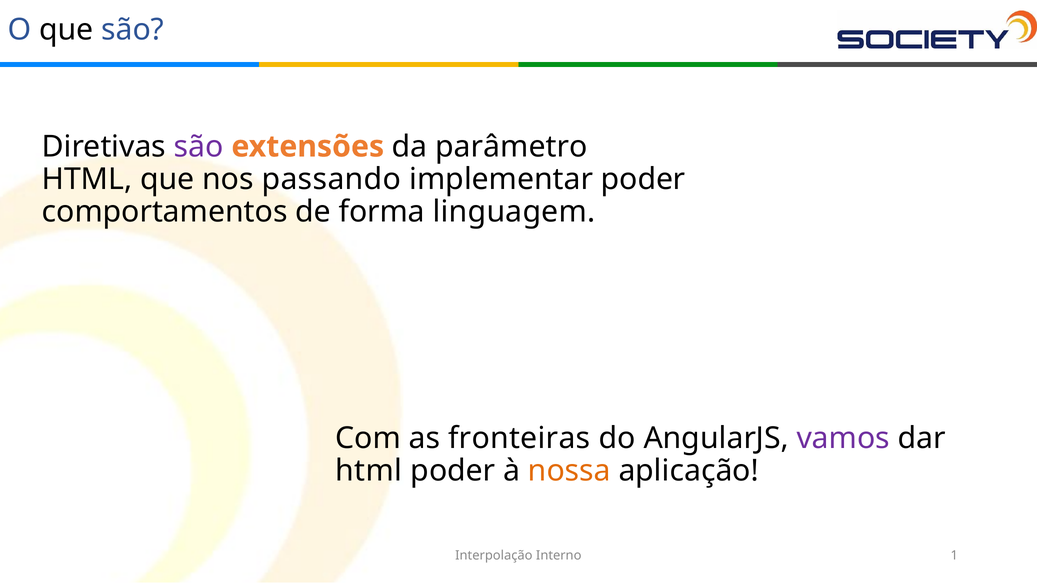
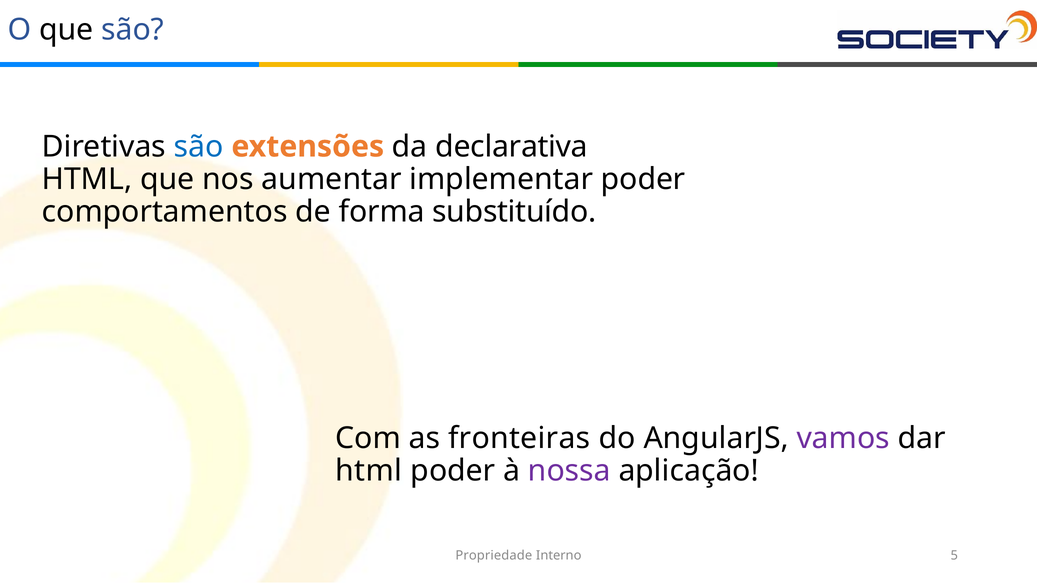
são at (199, 147) colour: purple -> blue
parâmetro: parâmetro -> declarativa
passando: passando -> aumentar
linguagem: linguagem -> substituído
nossa colour: orange -> purple
Interpolação: Interpolação -> Propriedade
1: 1 -> 5
